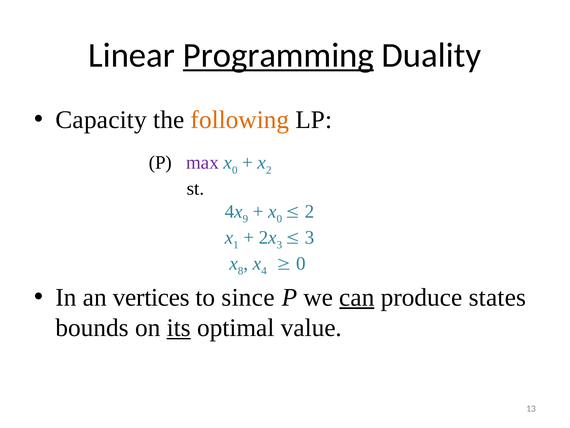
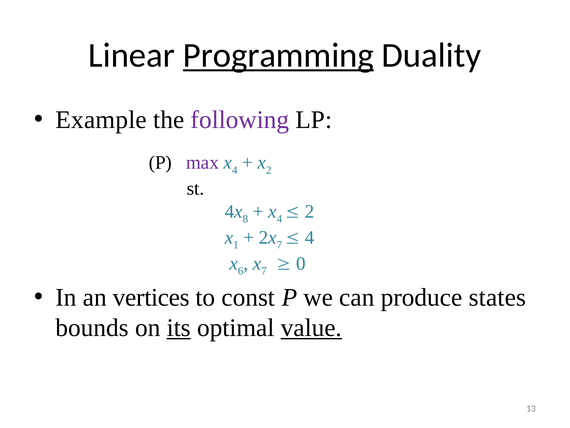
Capacity: Capacity -> Example
following colour: orange -> purple
0 at (235, 170): 0 -> 4
9: 9 -> 8
0 at (279, 219): 0 -> 4
3 at (279, 245): 3 -> 7
3 at (309, 237): 3 -> 4
8: 8 -> 6
4 at (264, 270): 4 -> 7
since: since -> const
can underline: present -> none
value underline: none -> present
